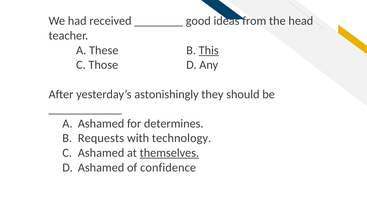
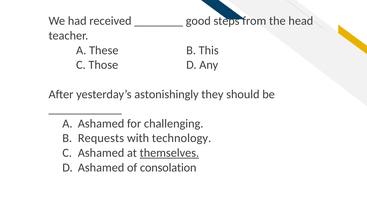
ideas: ideas -> steps
This underline: present -> none
determines: determines -> challenging
confidence: confidence -> consolation
